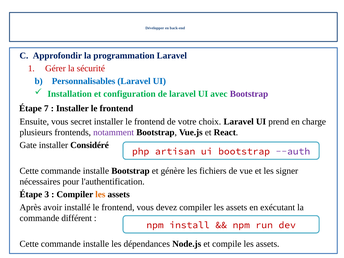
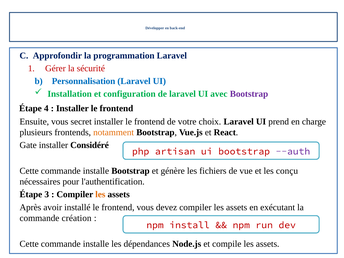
Personnalisables: Personnalisables -> Personnalisation
7: 7 -> 4
notamment colour: purple -> orange
signer: signer -> conçu
différent: différent -> création
